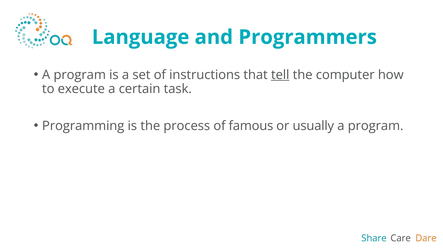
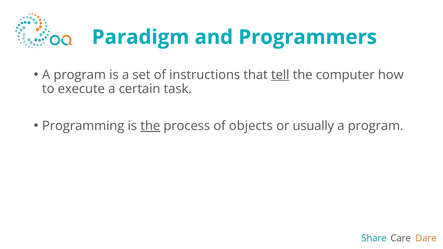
Language: Language -> Paradigm
the at (150, 126) underline: none -> present
famous: famous -> objects
